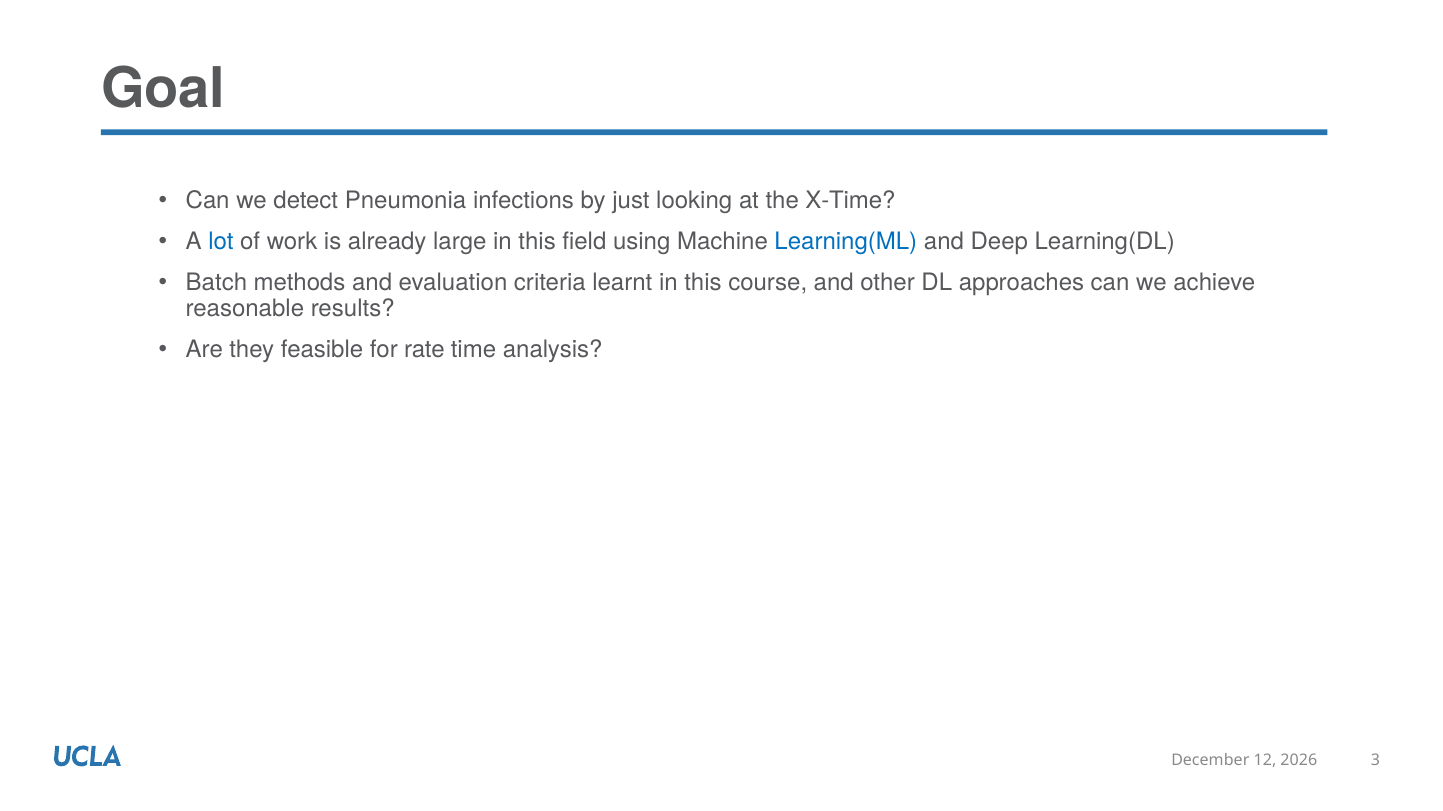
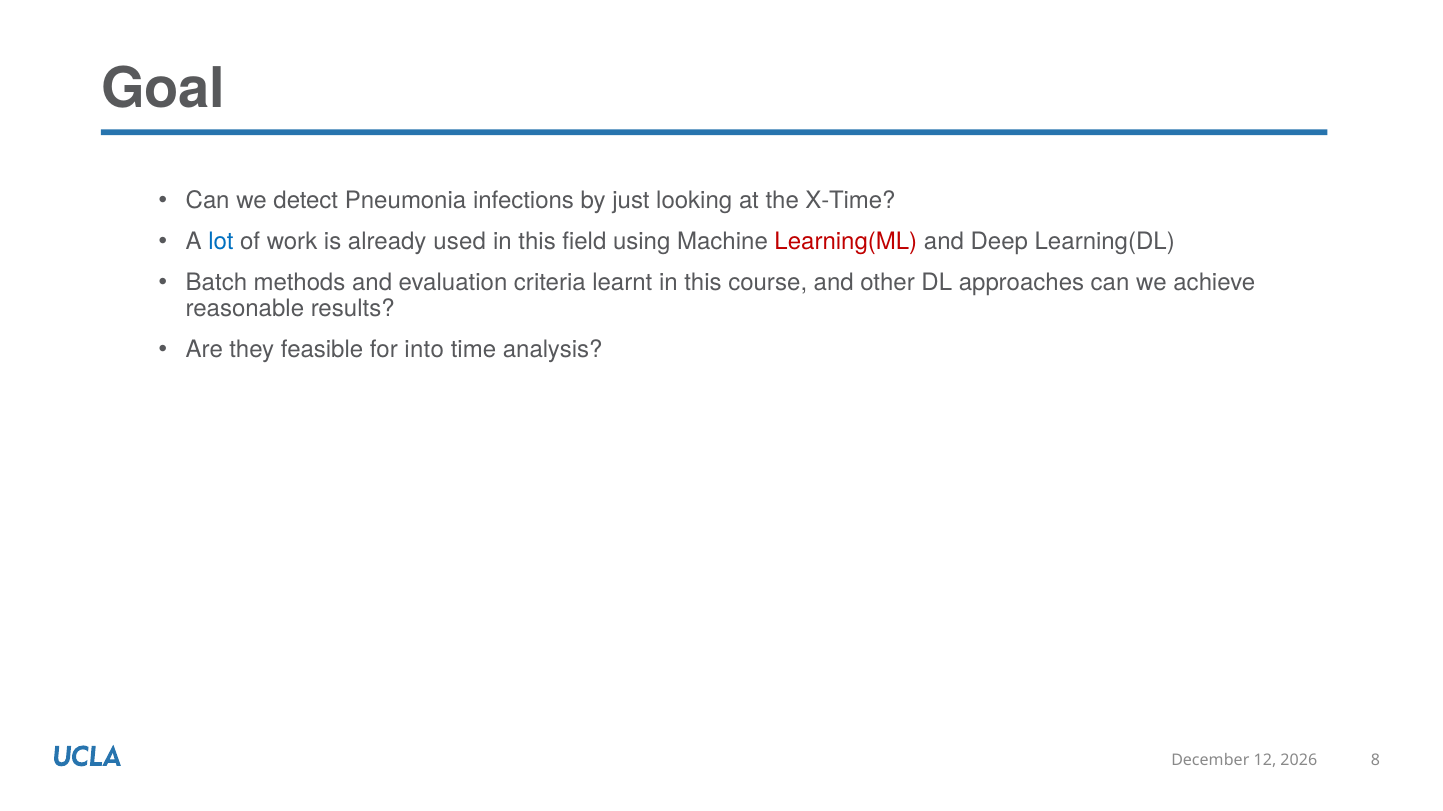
large: large -> used
Learning(ML colour: blue -> red
rate: rate -> into
3: 3 -> 8
